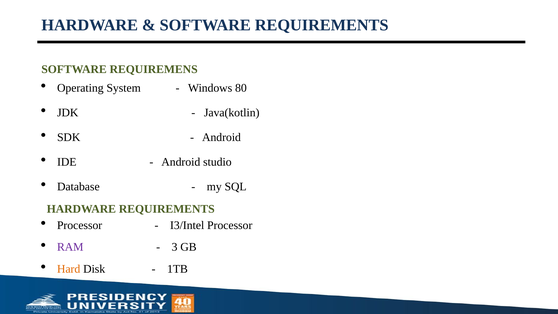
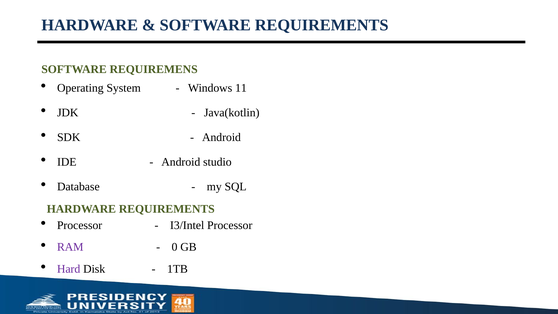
80: 80 -> 11
3: 3 -> 0
Hard colour: orange -> purple
